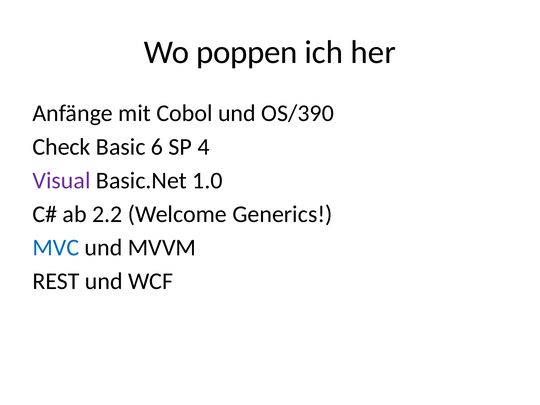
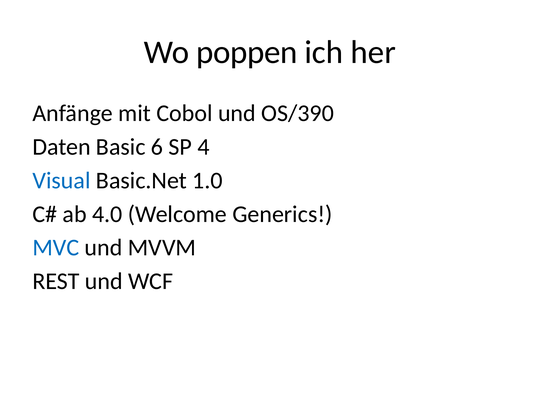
Check: Check -> Daten
Visual colour: purple -> blue
2.2: 2.2 -> 4.0
